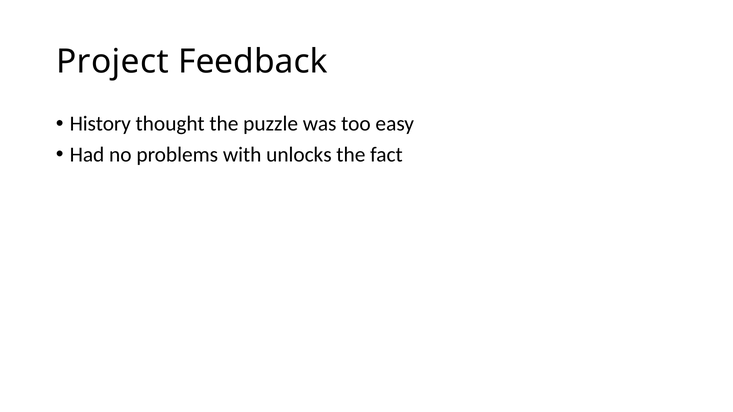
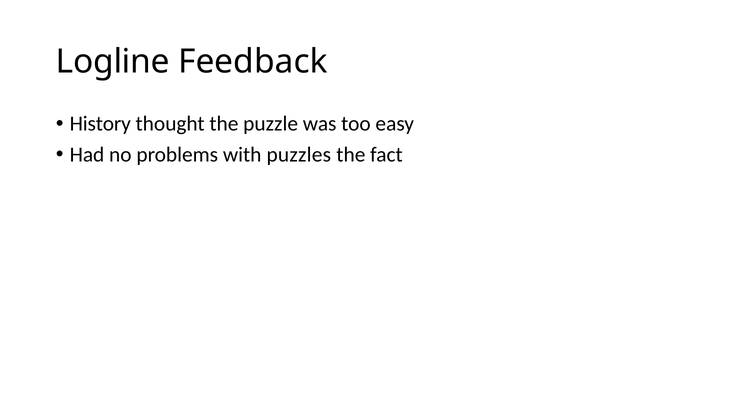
Project: Project -> Logline
unlocks: unlocks -> puzzles
